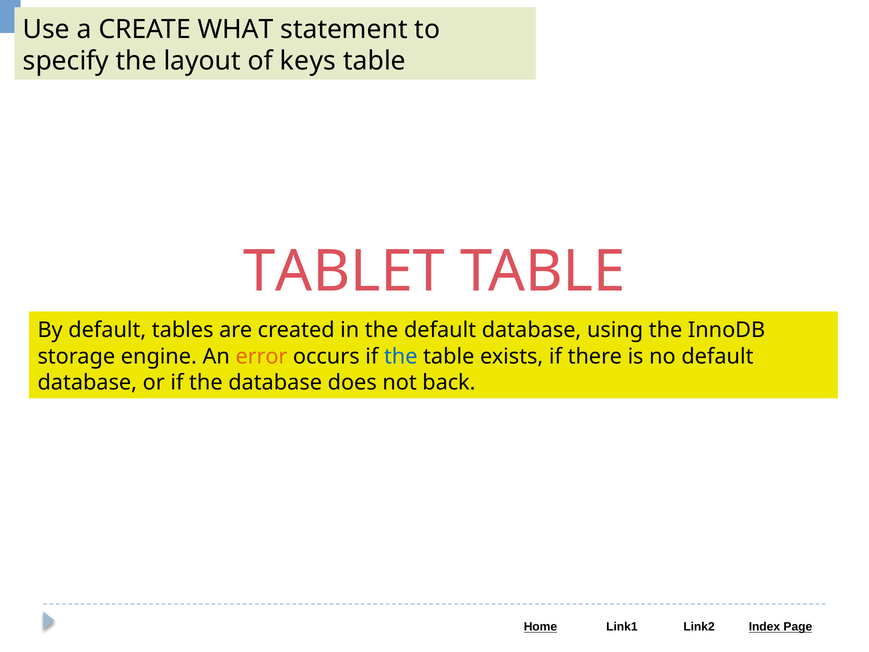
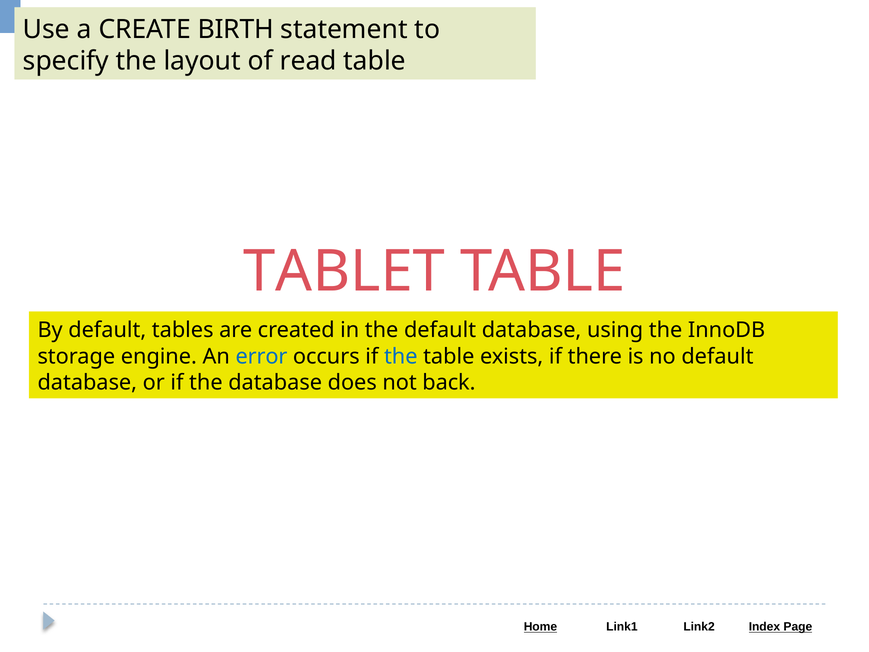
WHAT: WHAT -> BIRTH
keys: keys -> read
error colour: orange -> blue
